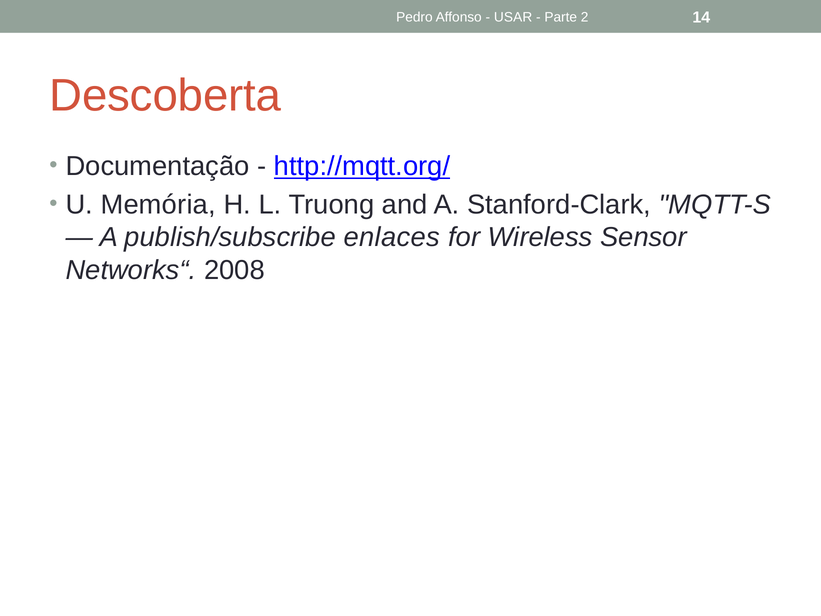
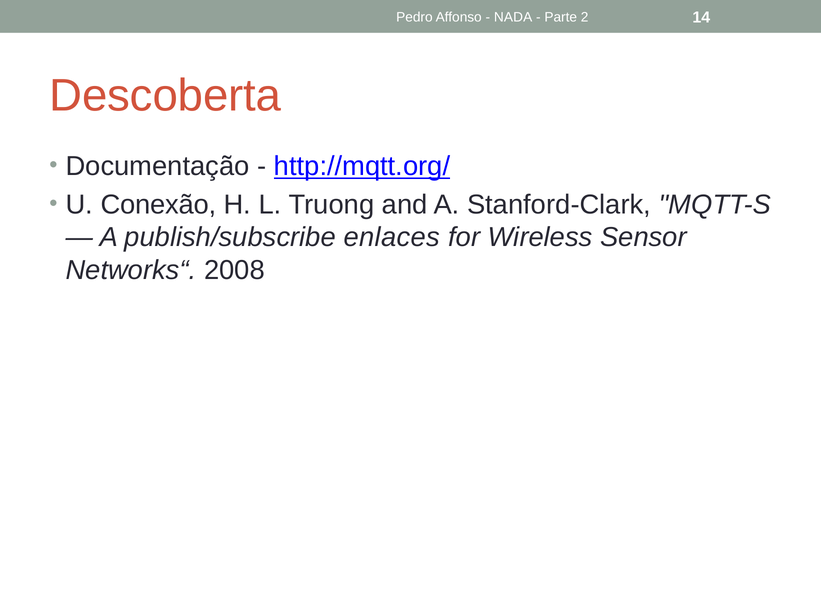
USAR: USAR -> NADA
Memória: Memória -> Conexão
